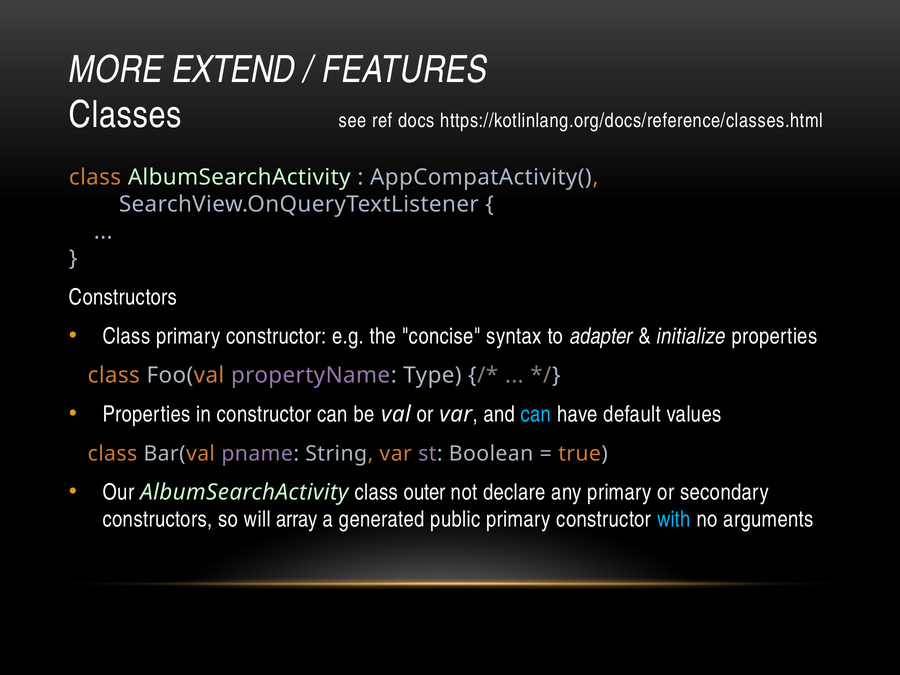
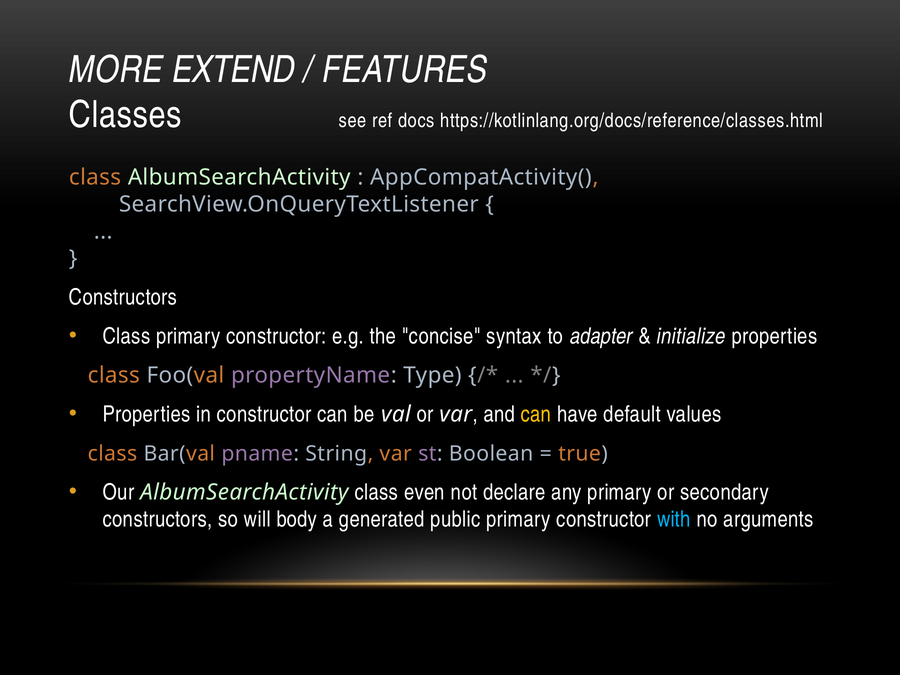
can at (536, 414) colour: light blue -> yellow
outer: outer -> even
array: array -> body
